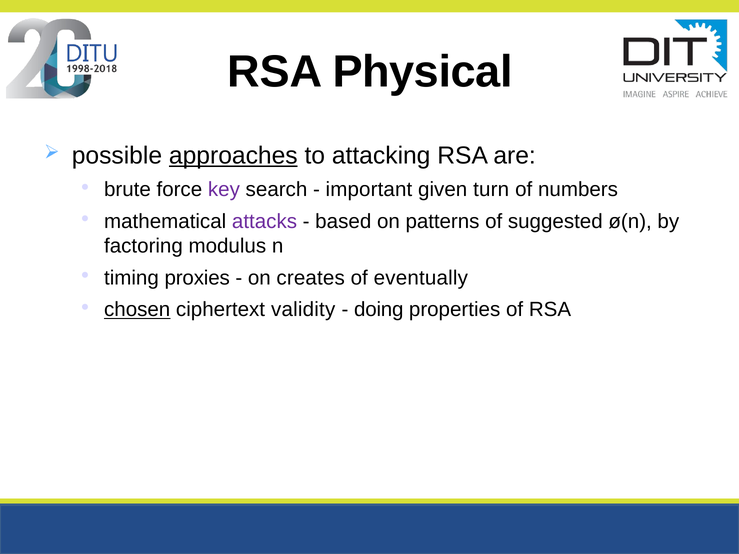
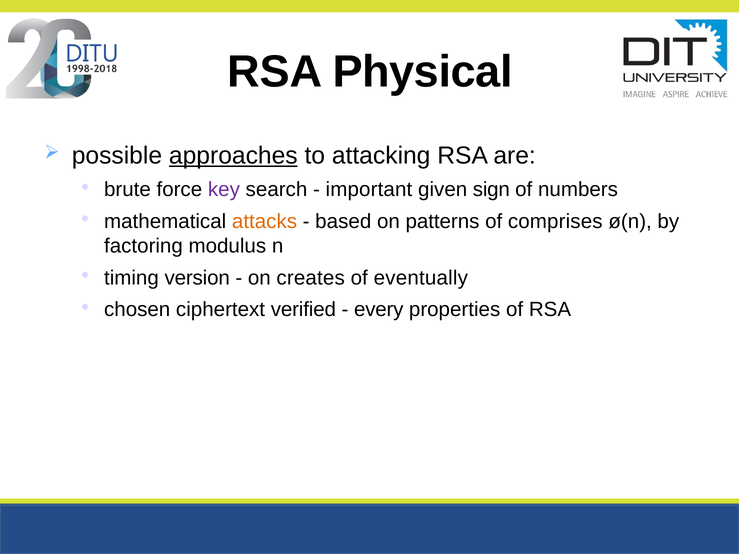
turn: turn -> sign
attacks colour: purple -> orange
suggested: suggested -> comprises
proxies: proxies -> version
chosen underline: present -> none
validity: validity -> verified
doing: doing -> every
